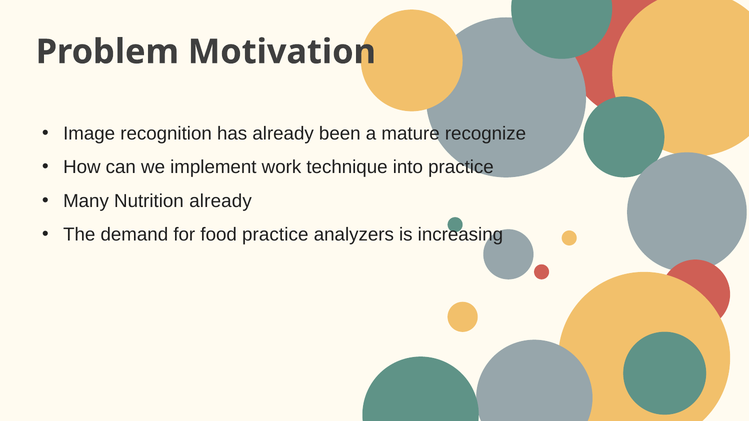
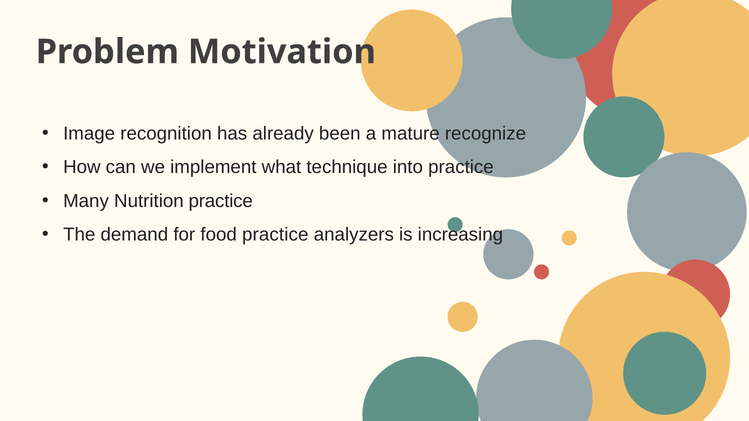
work: work -> what
Nutrition already: already -> practice
